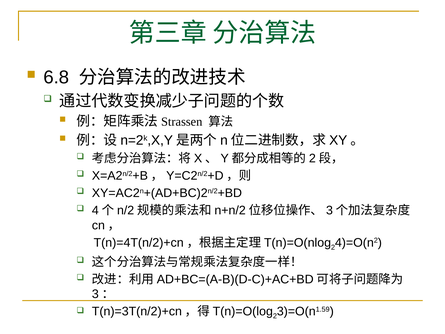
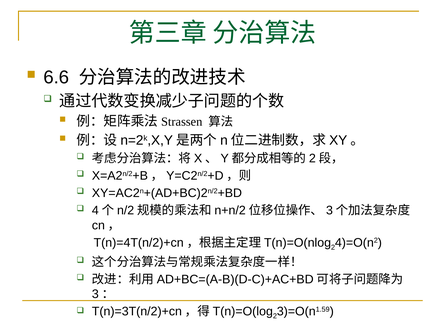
6.8: 6.8 -> 6.6
